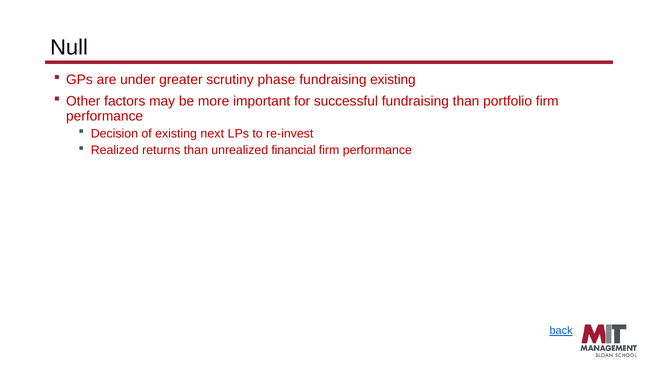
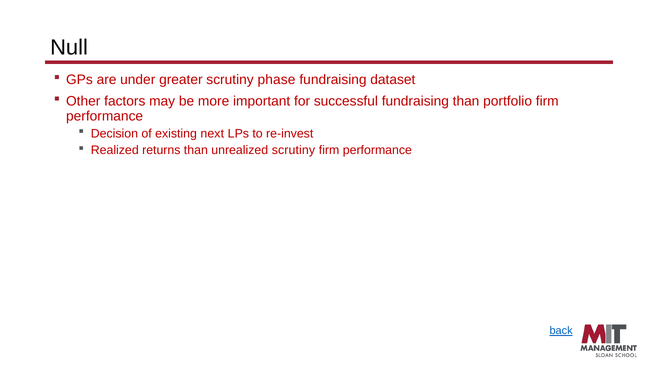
fundraising existing: existing -> dataset
unrealized financial: financial -> scrutiny
